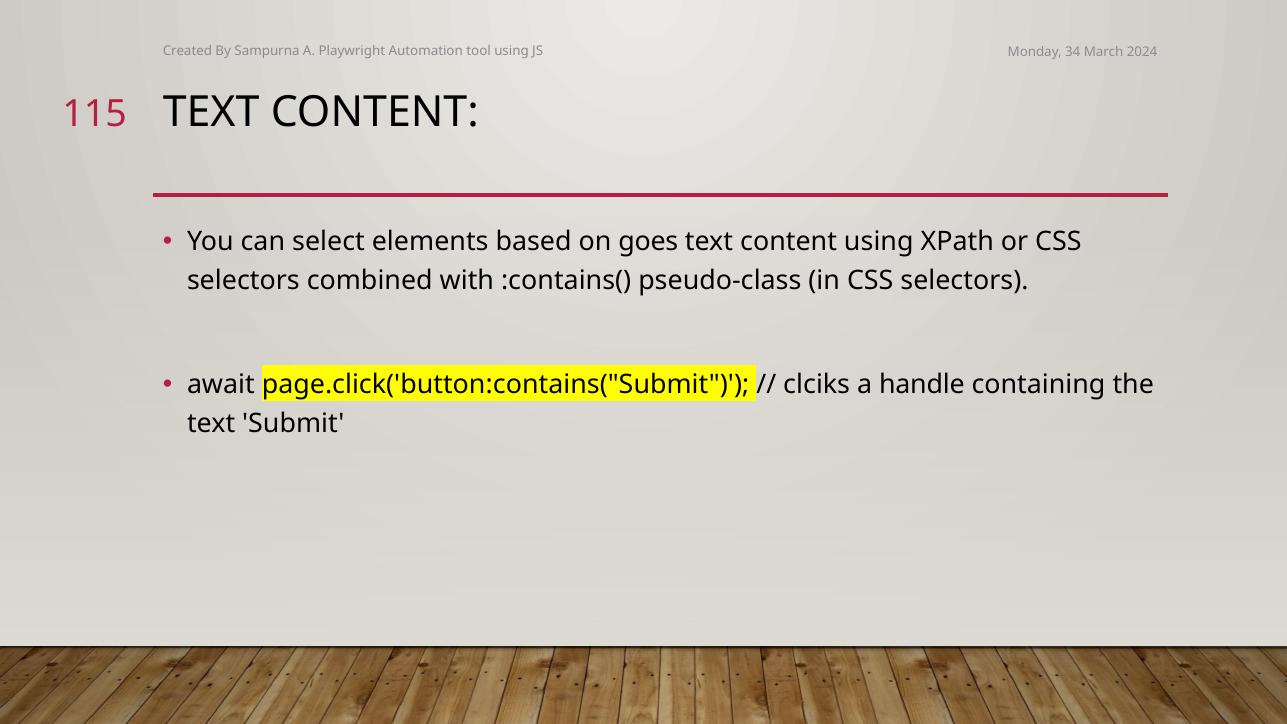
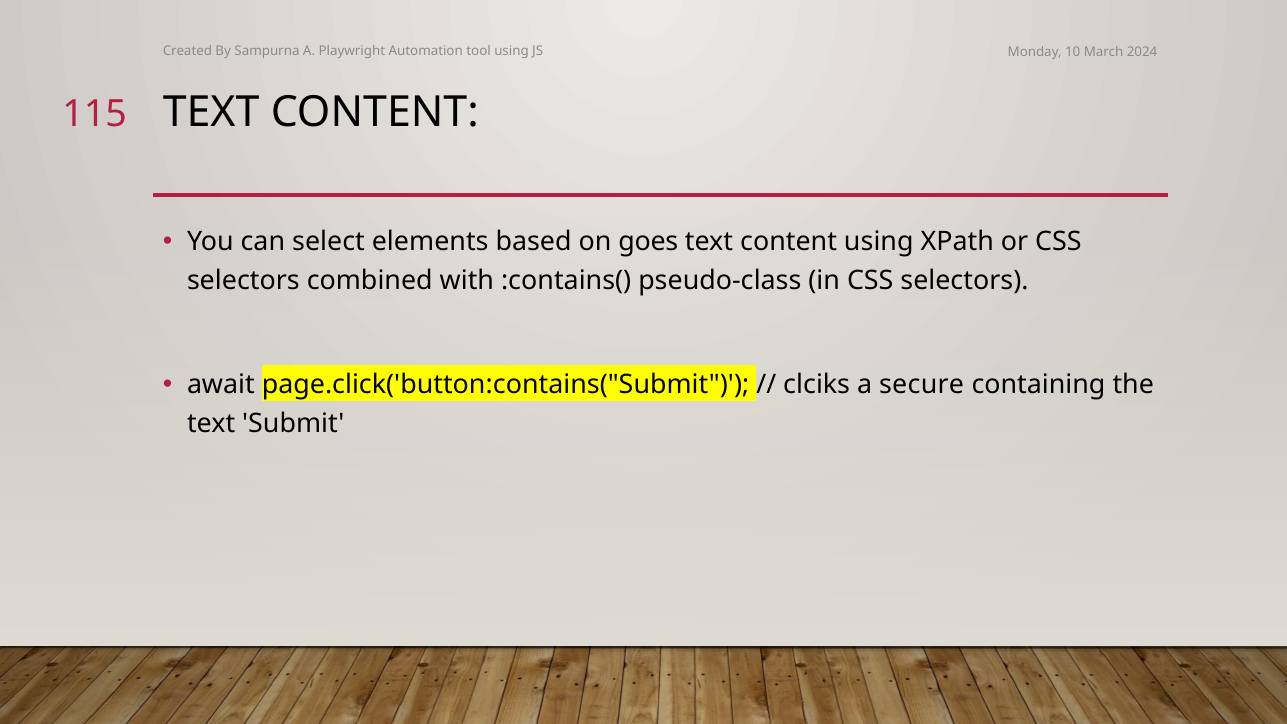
34: 34 -> 10
handle: handle -> secure
